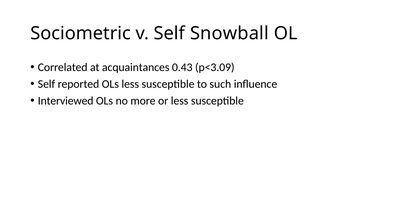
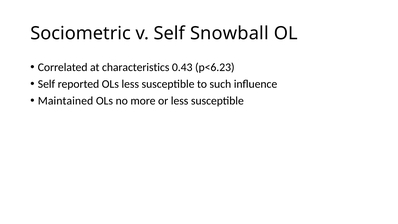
acquaintances: acquaintances -> characteristics
p<3.09: p<3.09 -> p<6.23
Interviewed: Interviewed -> Maintained
